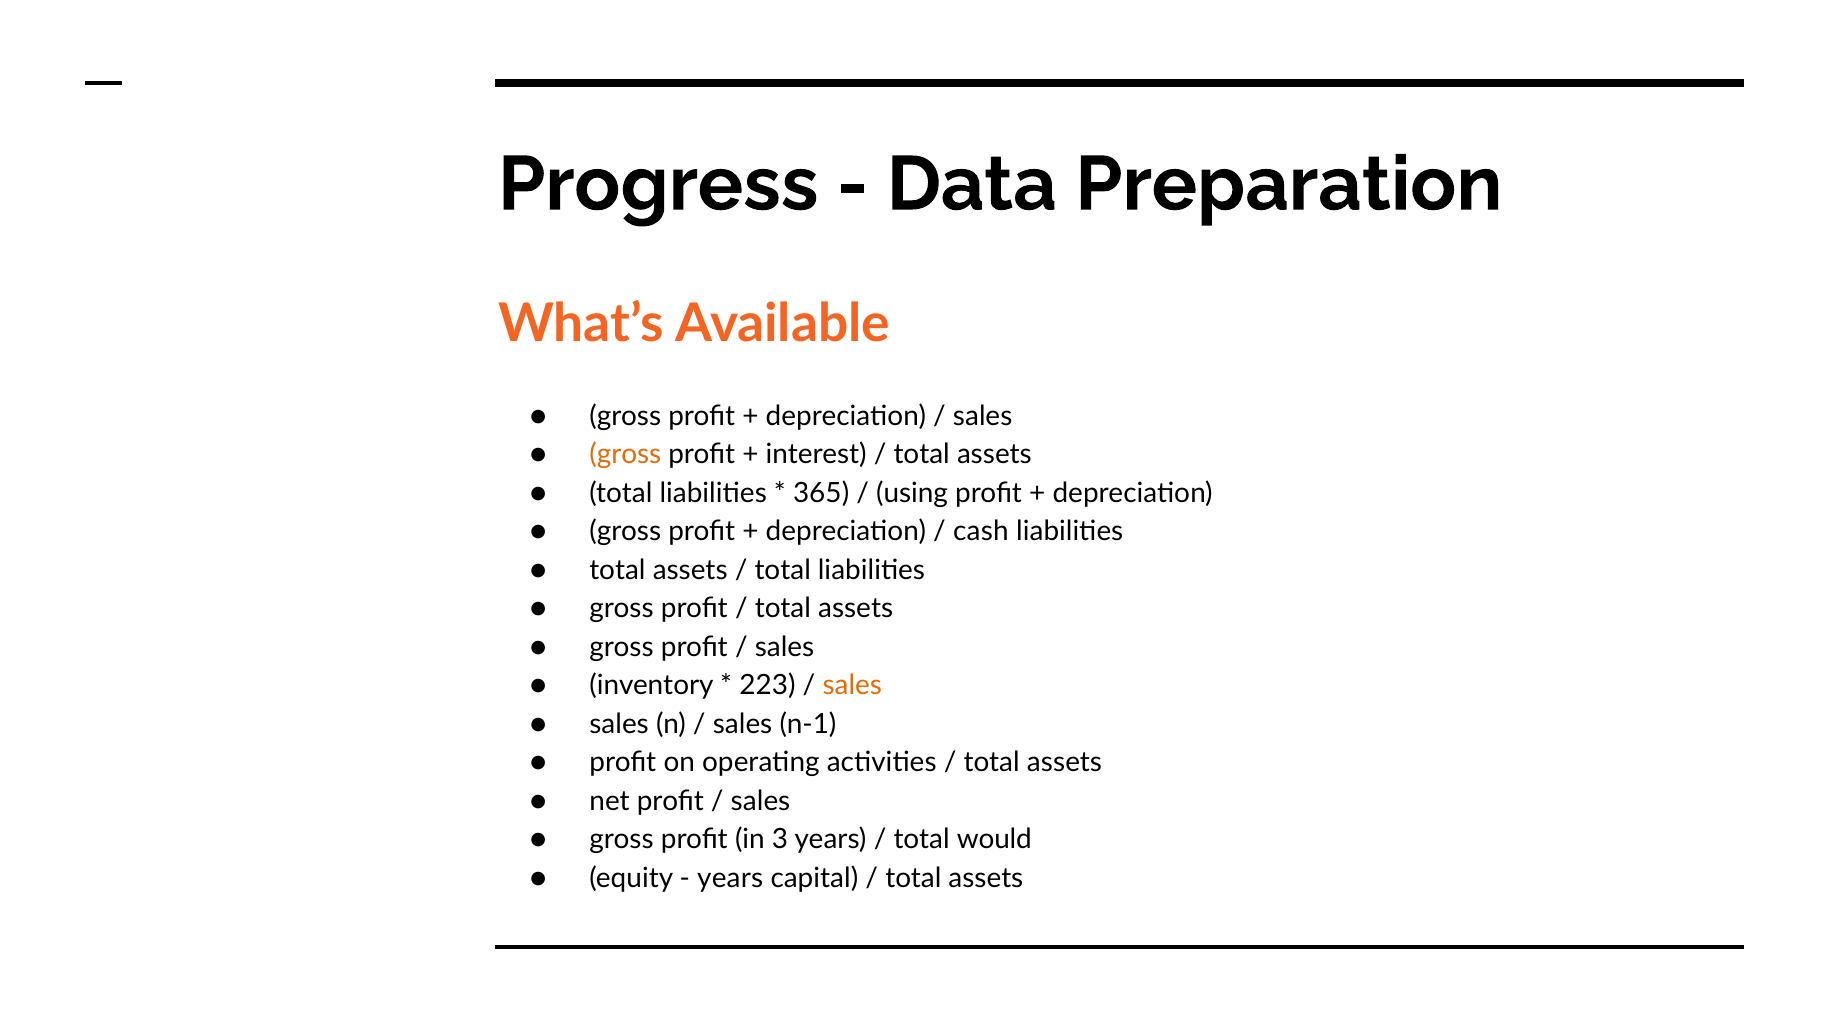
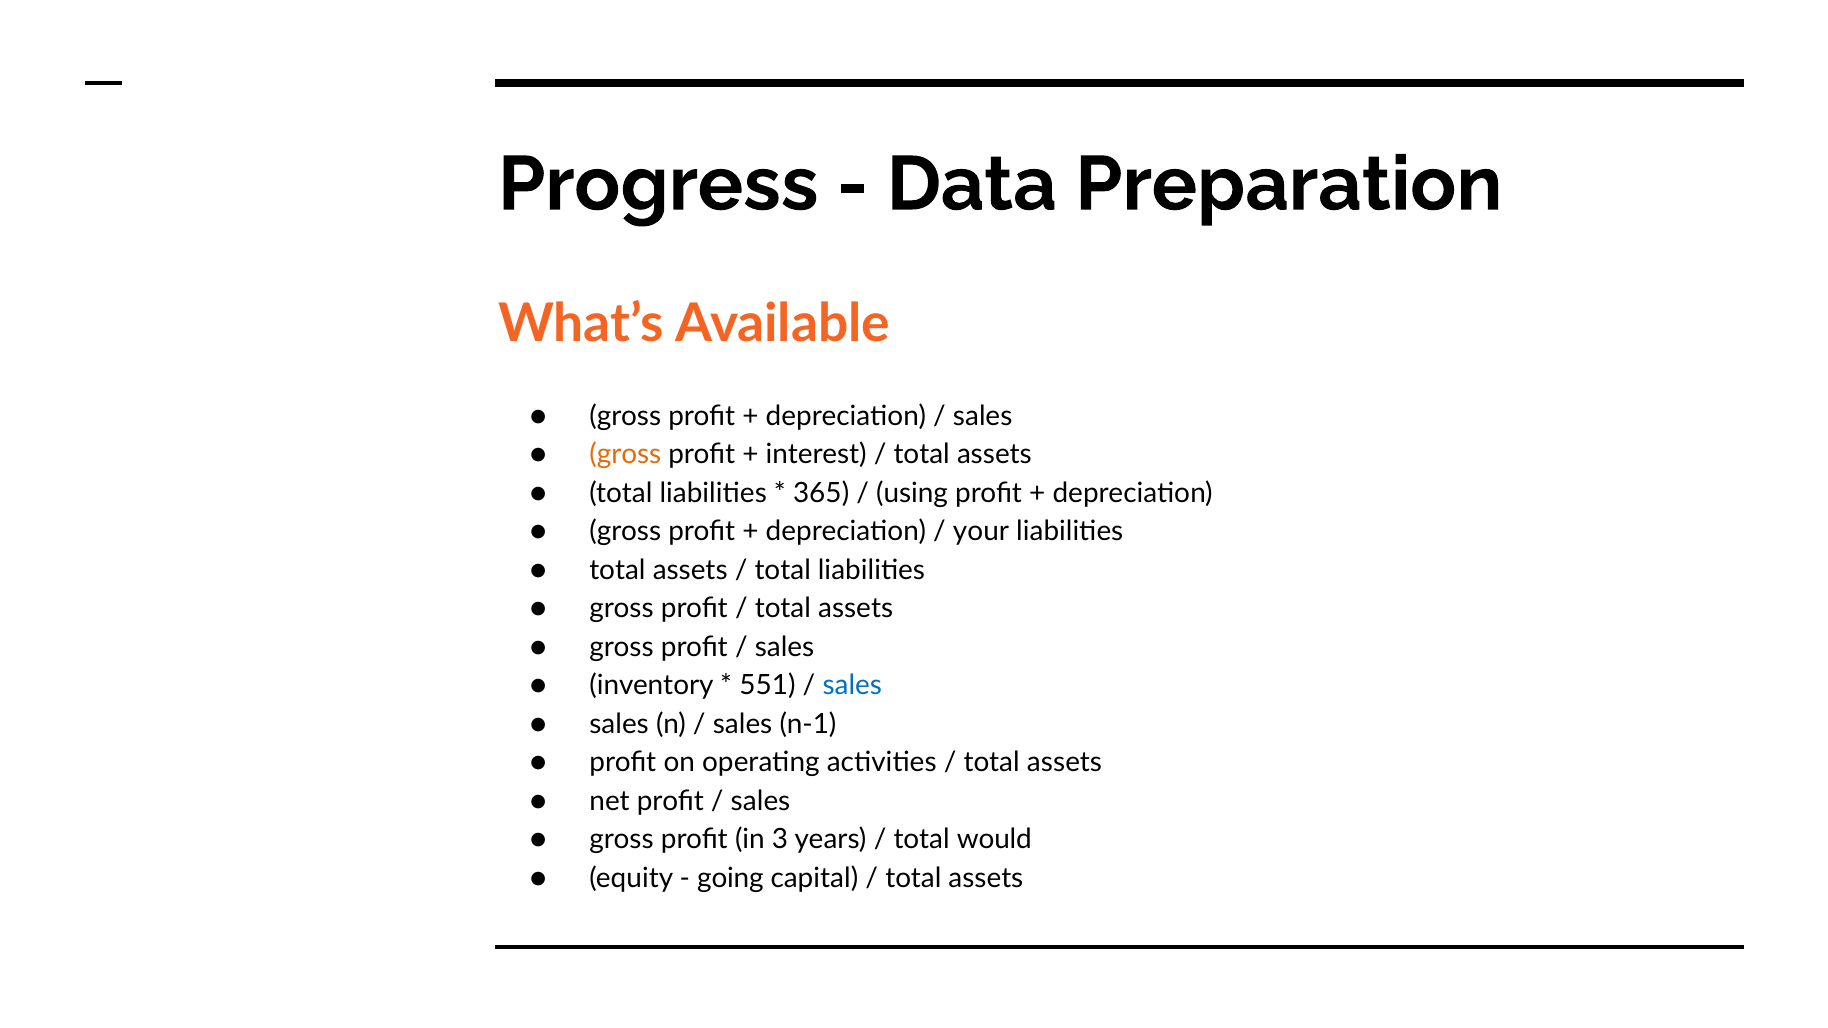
cash: cash -> your
223: 223 -> 551
sales at (852, 686) colour: orange -> blue
years at (730, 878): years -> going
